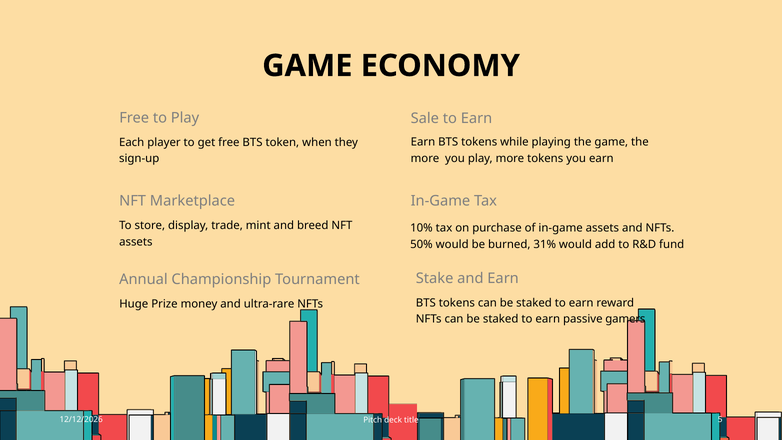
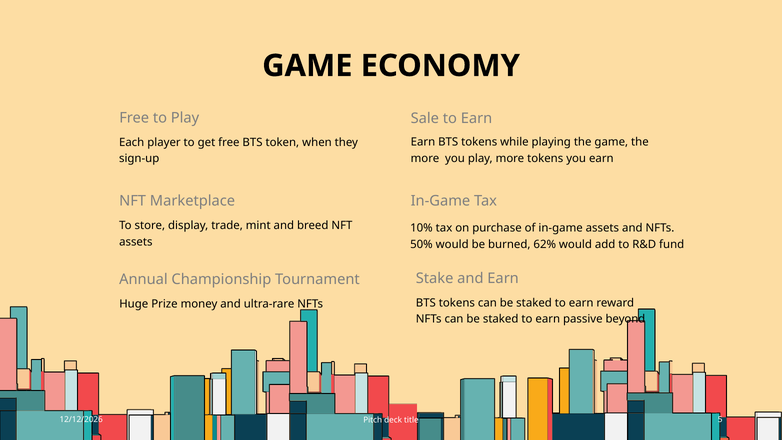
31%: 31% -> 62%
gamers: gamers -> beyond
